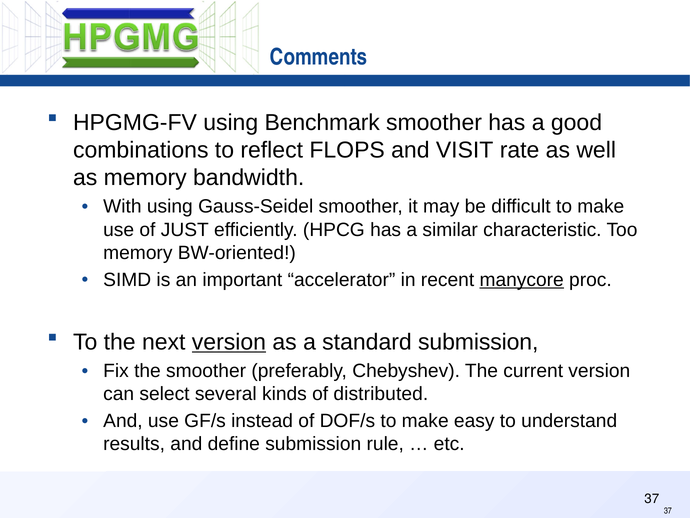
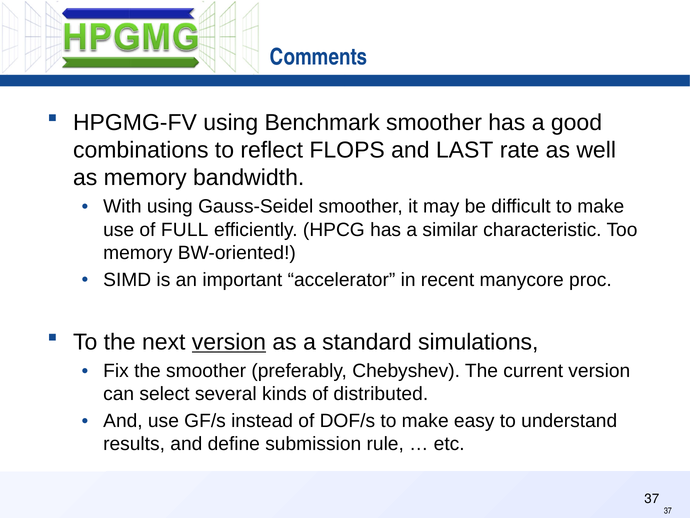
VISIT: VISIT -> LAST
JUST: JUST -> FULL
manycore underline: present -> none
standard submission: submission -> simulations
